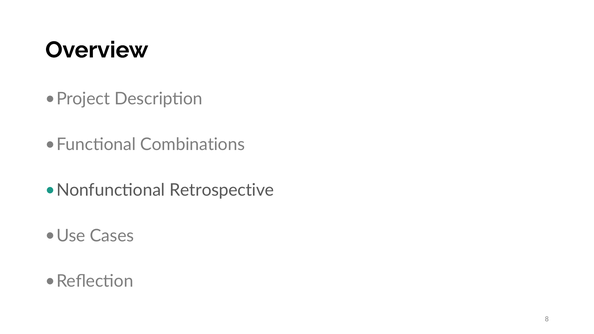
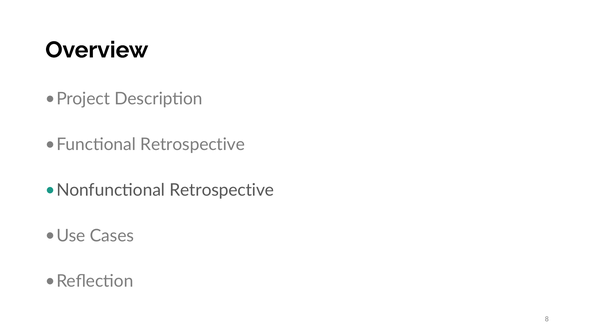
Functional Combinations: Combinations -> Retrospective
